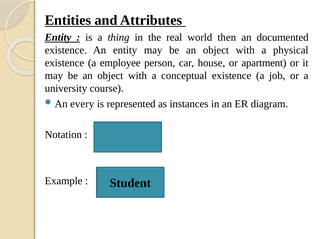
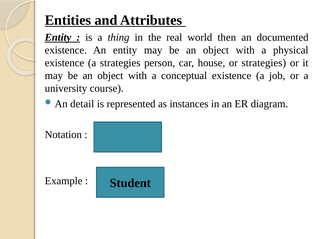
a employee: employee -> strategies
or apartment: apartment -> strategies
every: every -> detail
